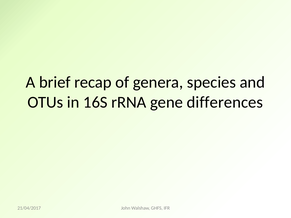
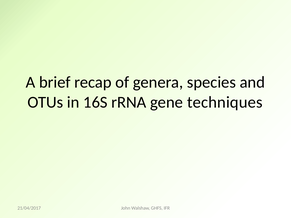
differences: differences -> techniques
